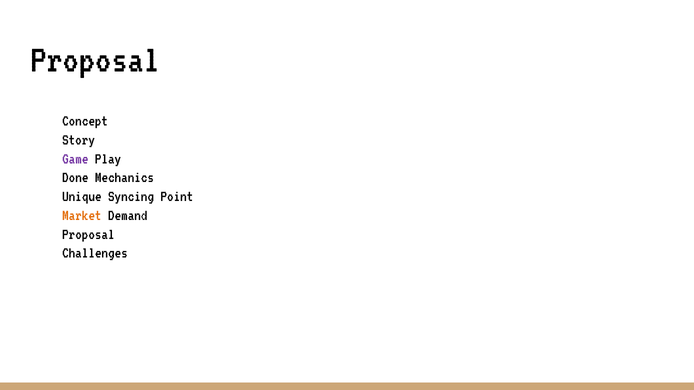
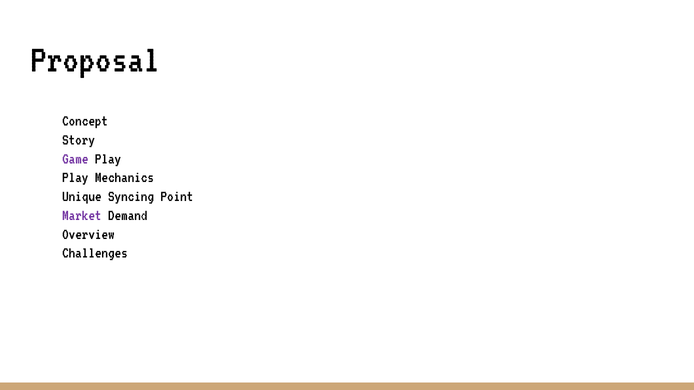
Done at (75, 177): Done -> Play
Market colour: orange -> purple
Proposal at (88, 234): Proposal -> Overview
